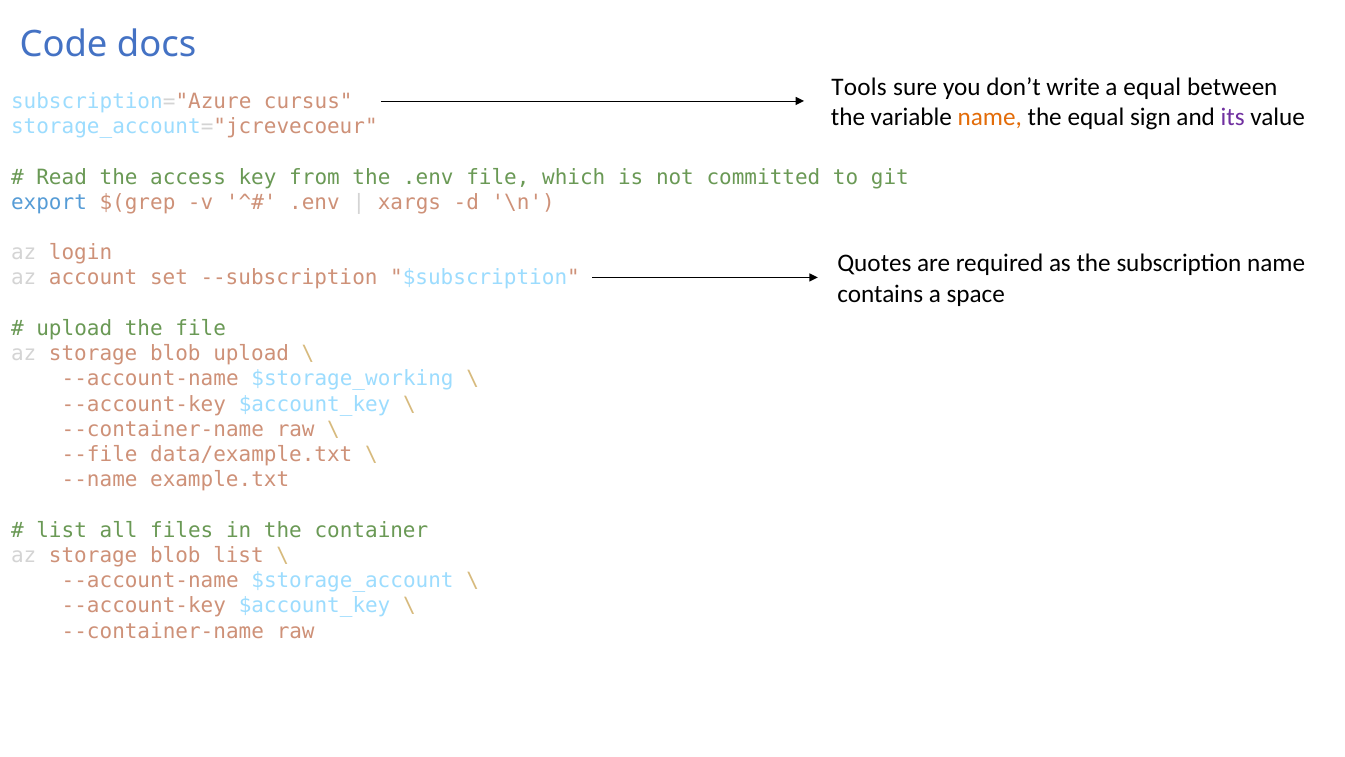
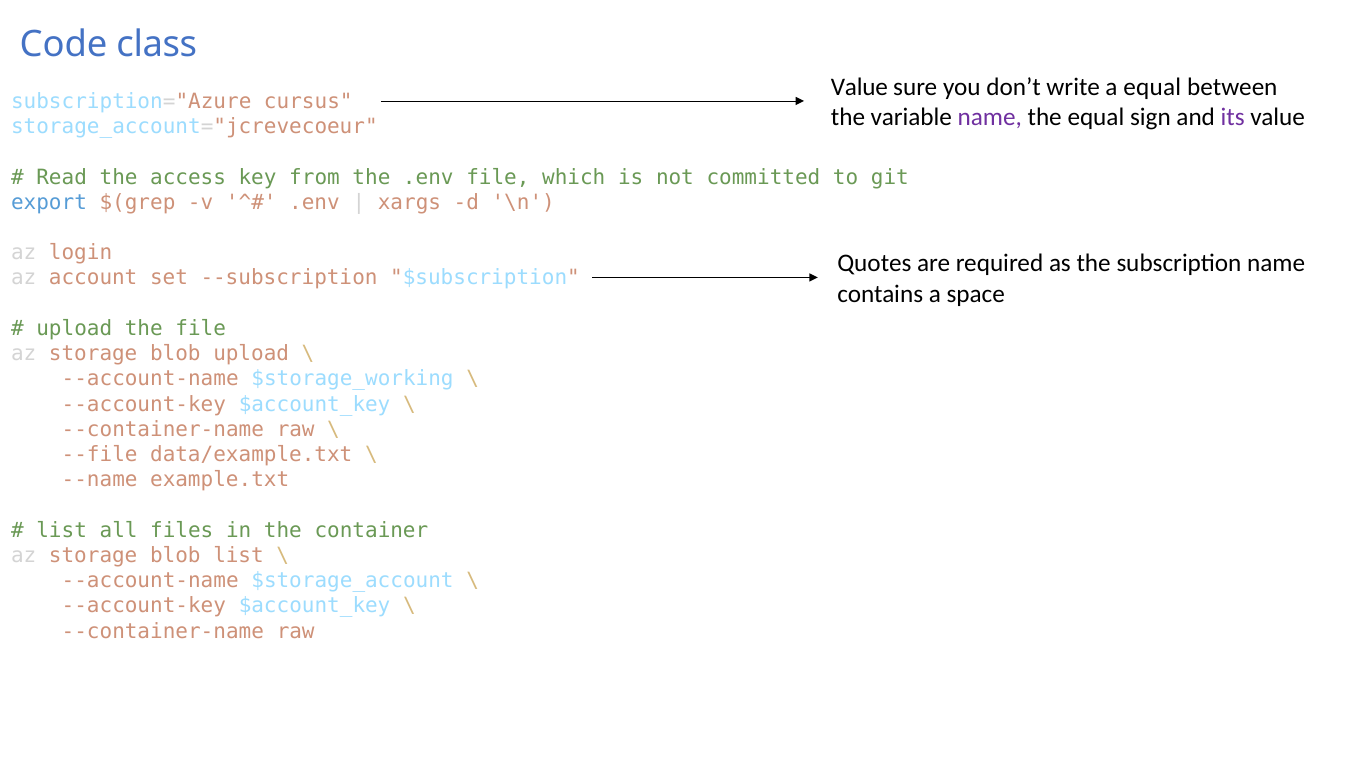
docs: docs -> class
Tools at (859, 87): Tools -> Value
name at (990, 117) colour: orange -> purple
